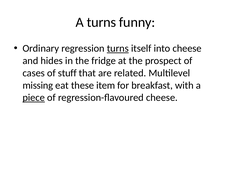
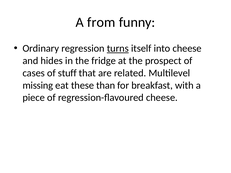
A turns: turns -> from
item: item -> than
piece underline: present -> none
